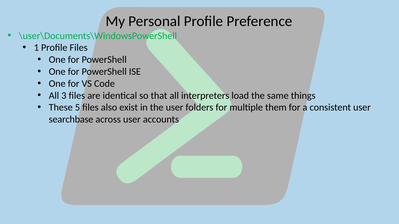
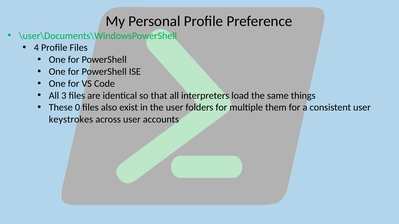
1: 1 -> 4
5: 5 -> 0
searchbase: searchbase -> keystrokes
